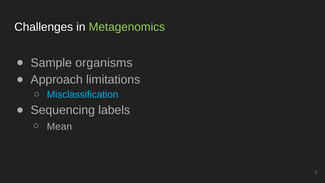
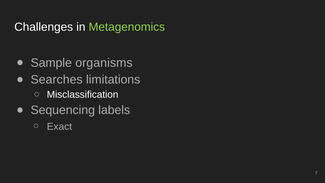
Approach: Approach -> Searches
Misclassification colour: light blue -> white
Mean: Mean -> Exact
